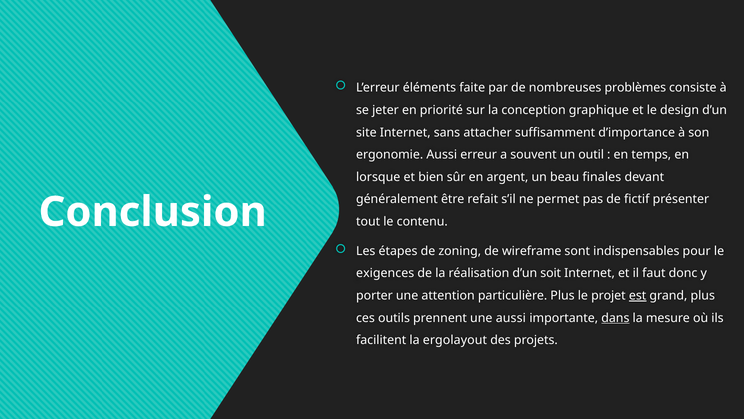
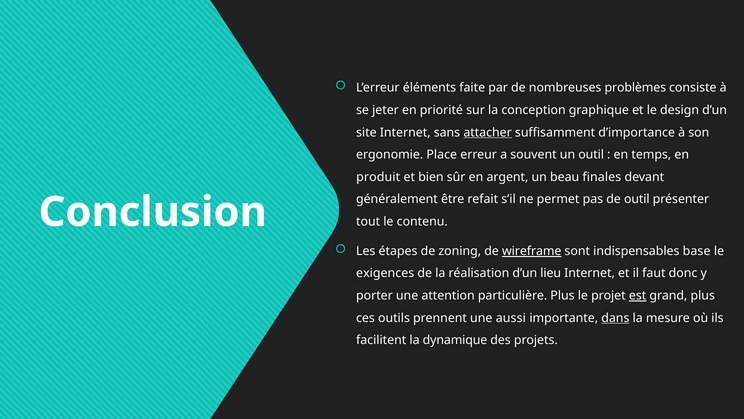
attacher underline: none -> present
ergonomie Aussi: Aussi -> Place
lorsque: lorsque -> produit
de fictif: fictif -> outil
wireframe underline: none -> present
pour: pour -> base
soit: soit -> lieu
ergolayout: ergolayout -> dynamique
